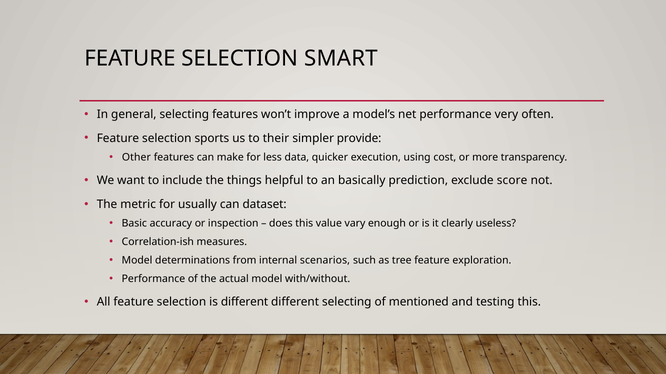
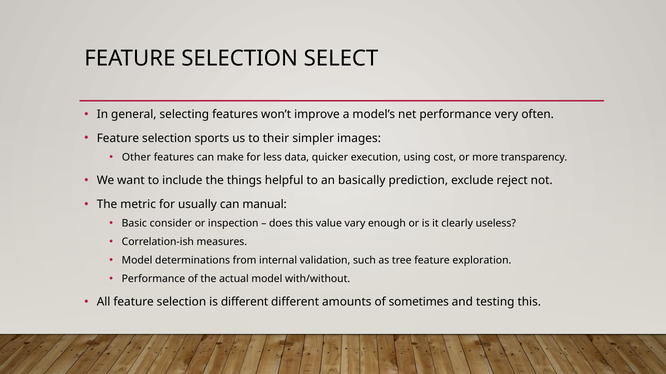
SMART: SMART -> SELECT
provide: provide -> images
score: score -> reject
dataset: dataset -> manual
accuracy: accuracy -> consider
scenarios: scenarios -> validation
different selecting: selecting -> amounts
mentioned: mentioned -> sometimes
